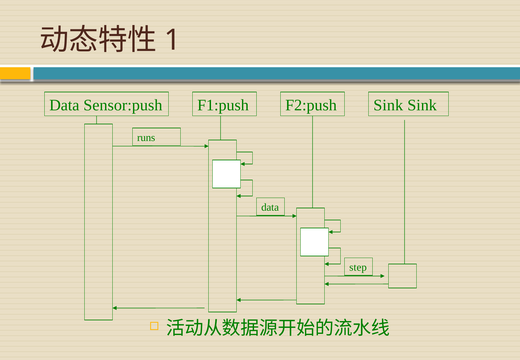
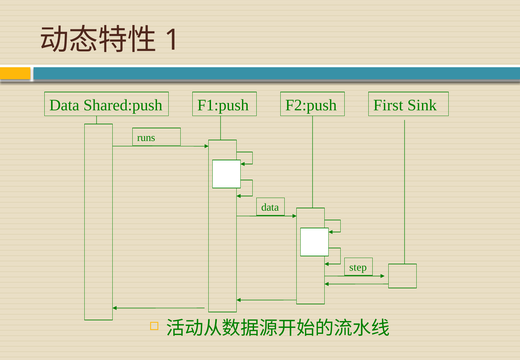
Sensor:push: Sensor:push -> Shared:push
F2:push Sink: Sink -> First
